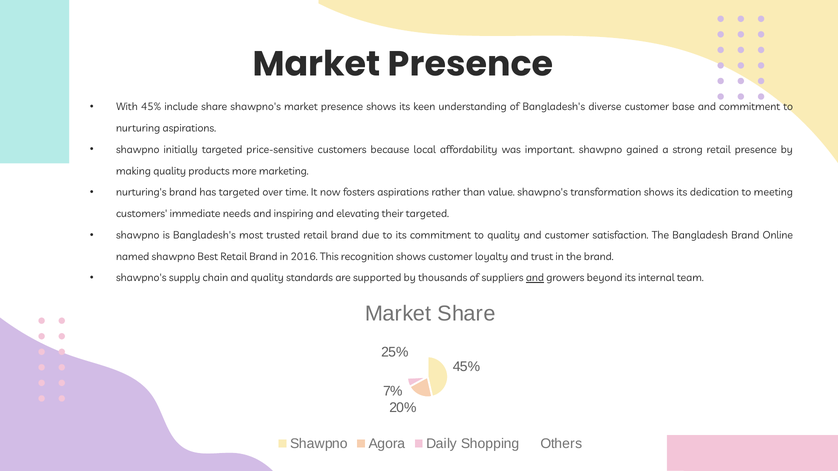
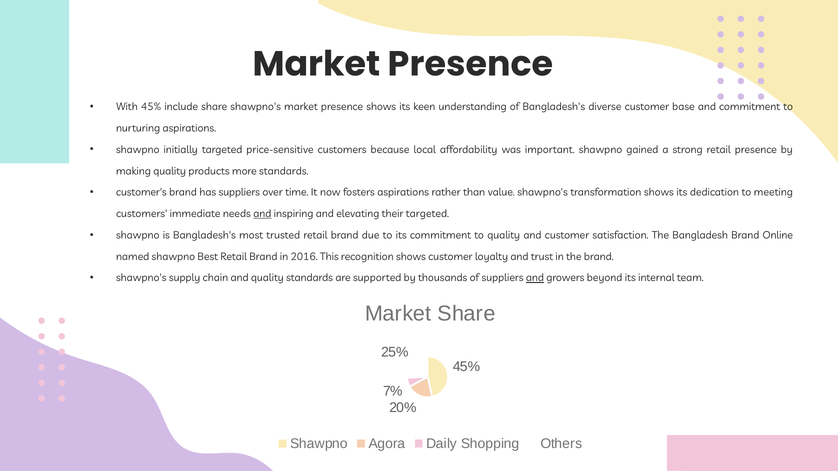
more marketing: marketing -> standards
nurturing's: nurturing's -> customer's
has targeted: targeted -> suppliers
and at (262, 214) underline: none -> present
